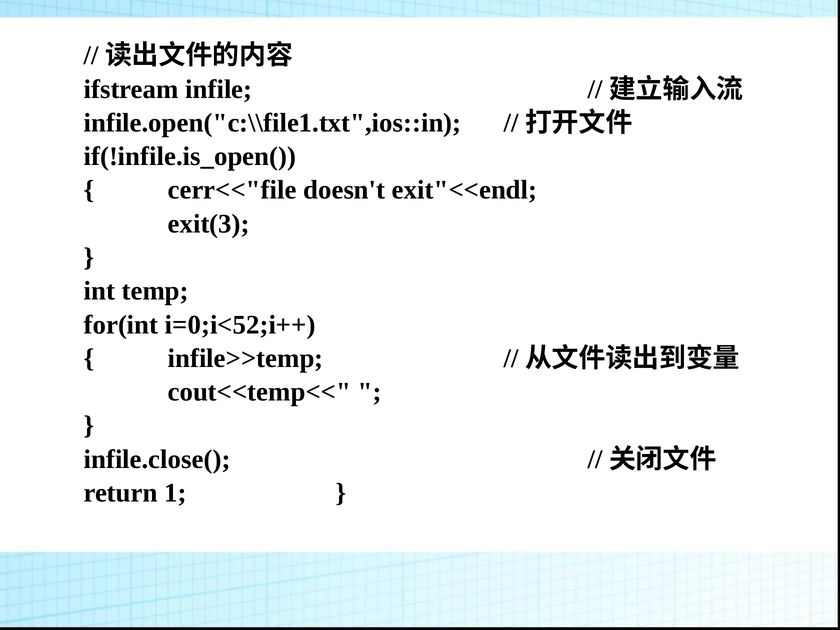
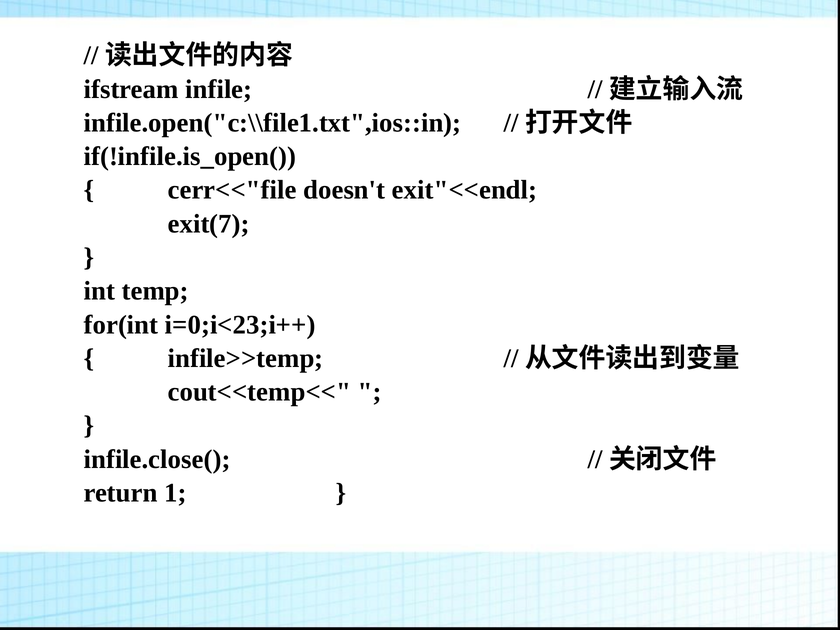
exit(3: exit(3 -> exit(7
i=0;i<52;i++: i=0;i<52;i++ -> i=0;i<23;i++
